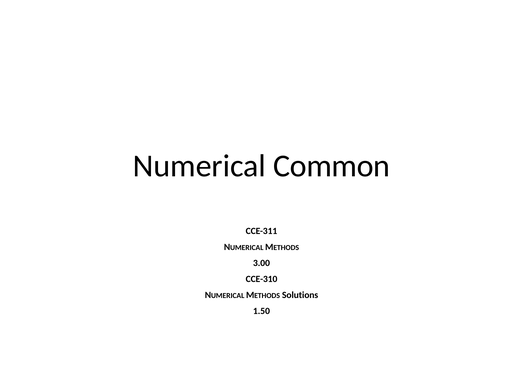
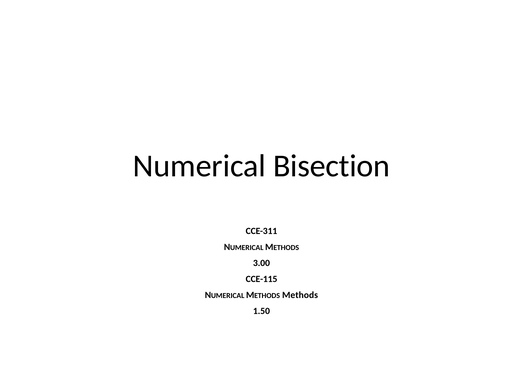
Common: Common -> Bisection
CCE-310: CCE-310 -> CCE-115
METHODS Solutions: Solutions -> Methods
